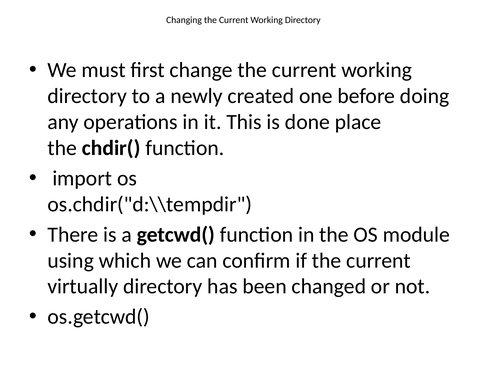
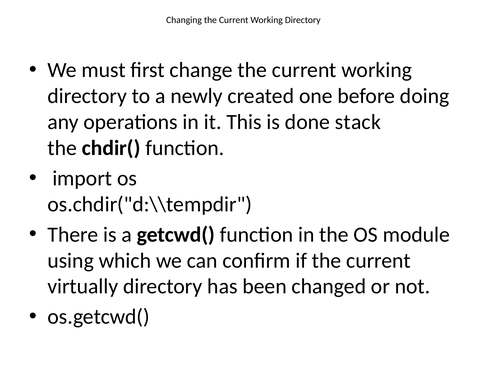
place: place -> stack
